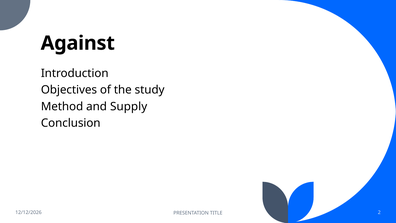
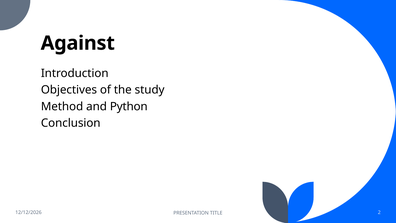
Supply: Supply -> Python
